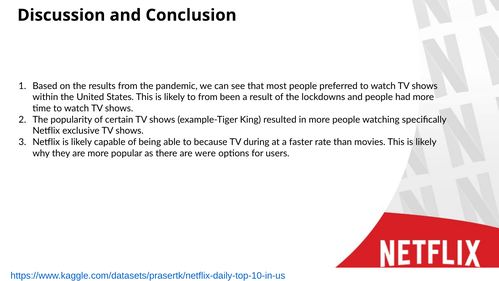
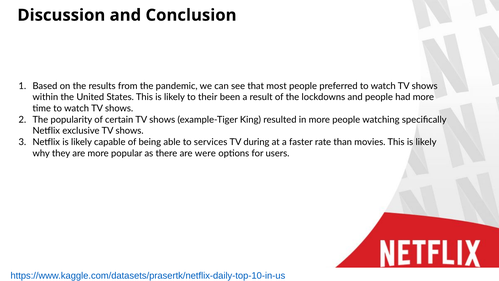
to from: from -> their
because: because -> services
